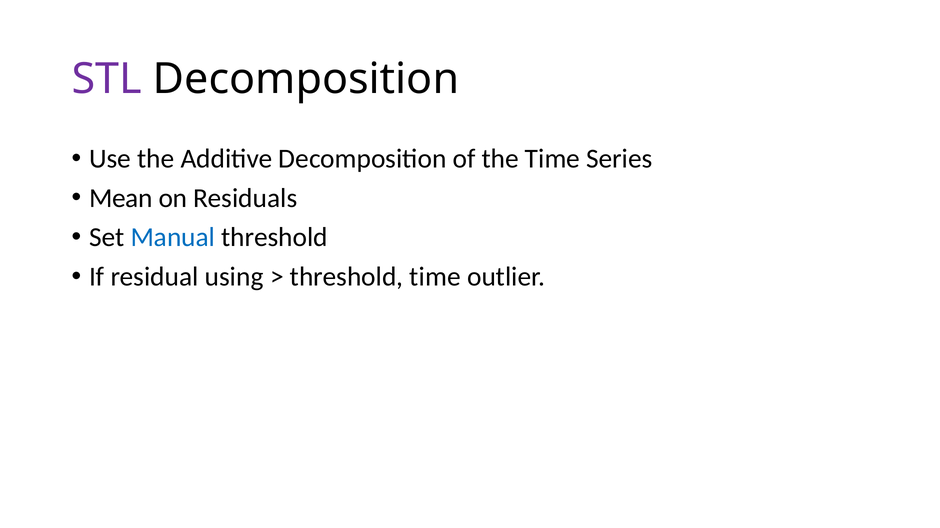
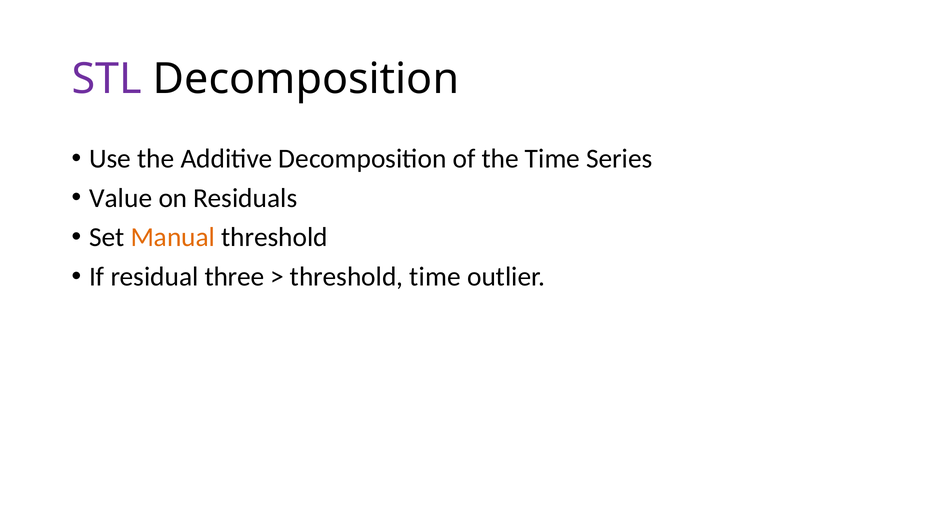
Mean: Mean -> Value
Manual colour: blue -> orange
using: using -> three
